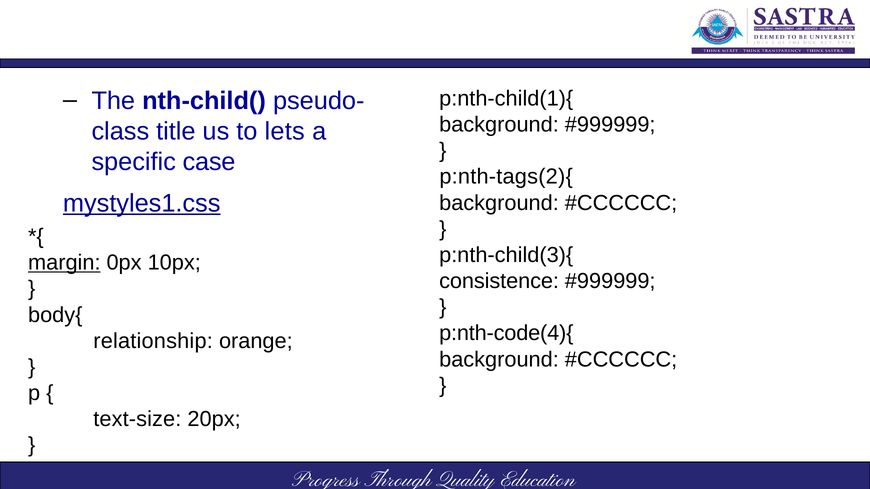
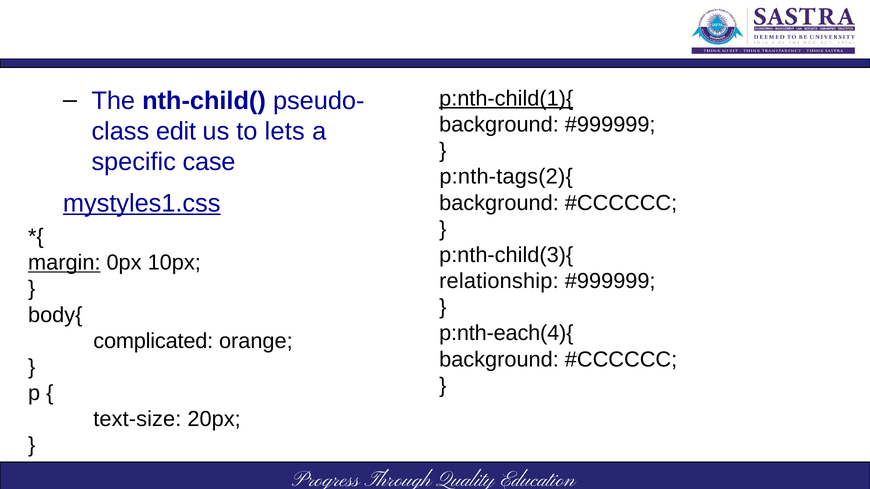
p:nth-child(1){ underline: none -> present
title: title -> edit
consistence: consistence -> relationship
p:nth-code(4){: p:nth-code(4){ -> p:nth-each(4){
relationship: relationship -> complicated
